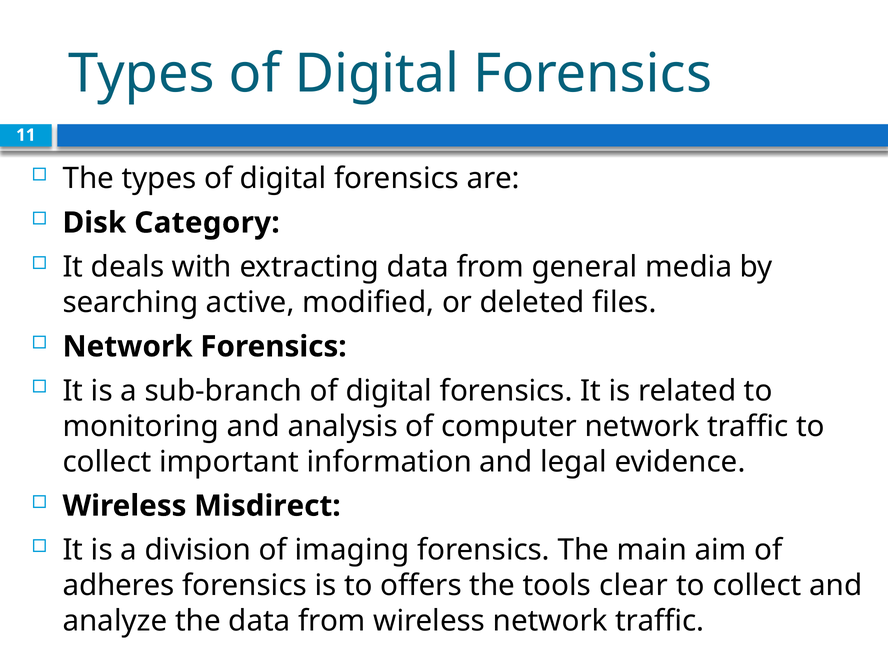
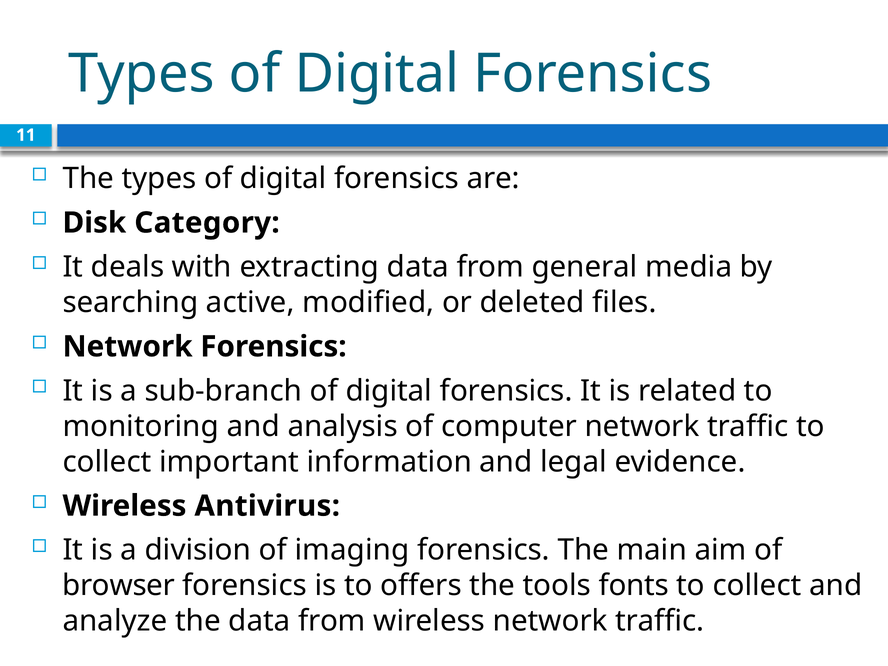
Misdirect: Misdirect -> Antivirus
adheres: adheres -> browser
clear: clear -> fonts
